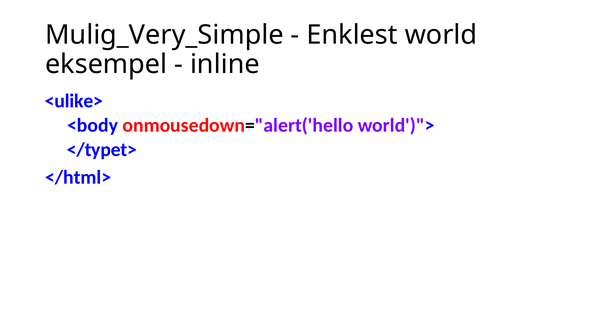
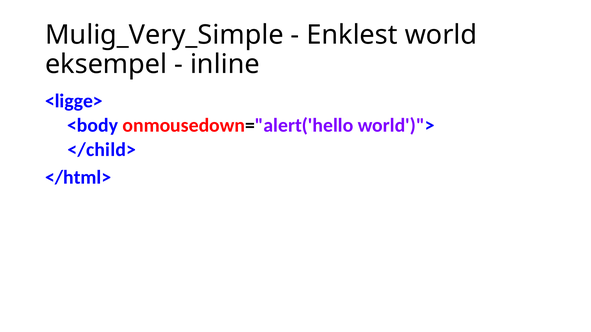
<ulike>: <ulike> -> <ligge>
</typet>: </typet> -> </child>
